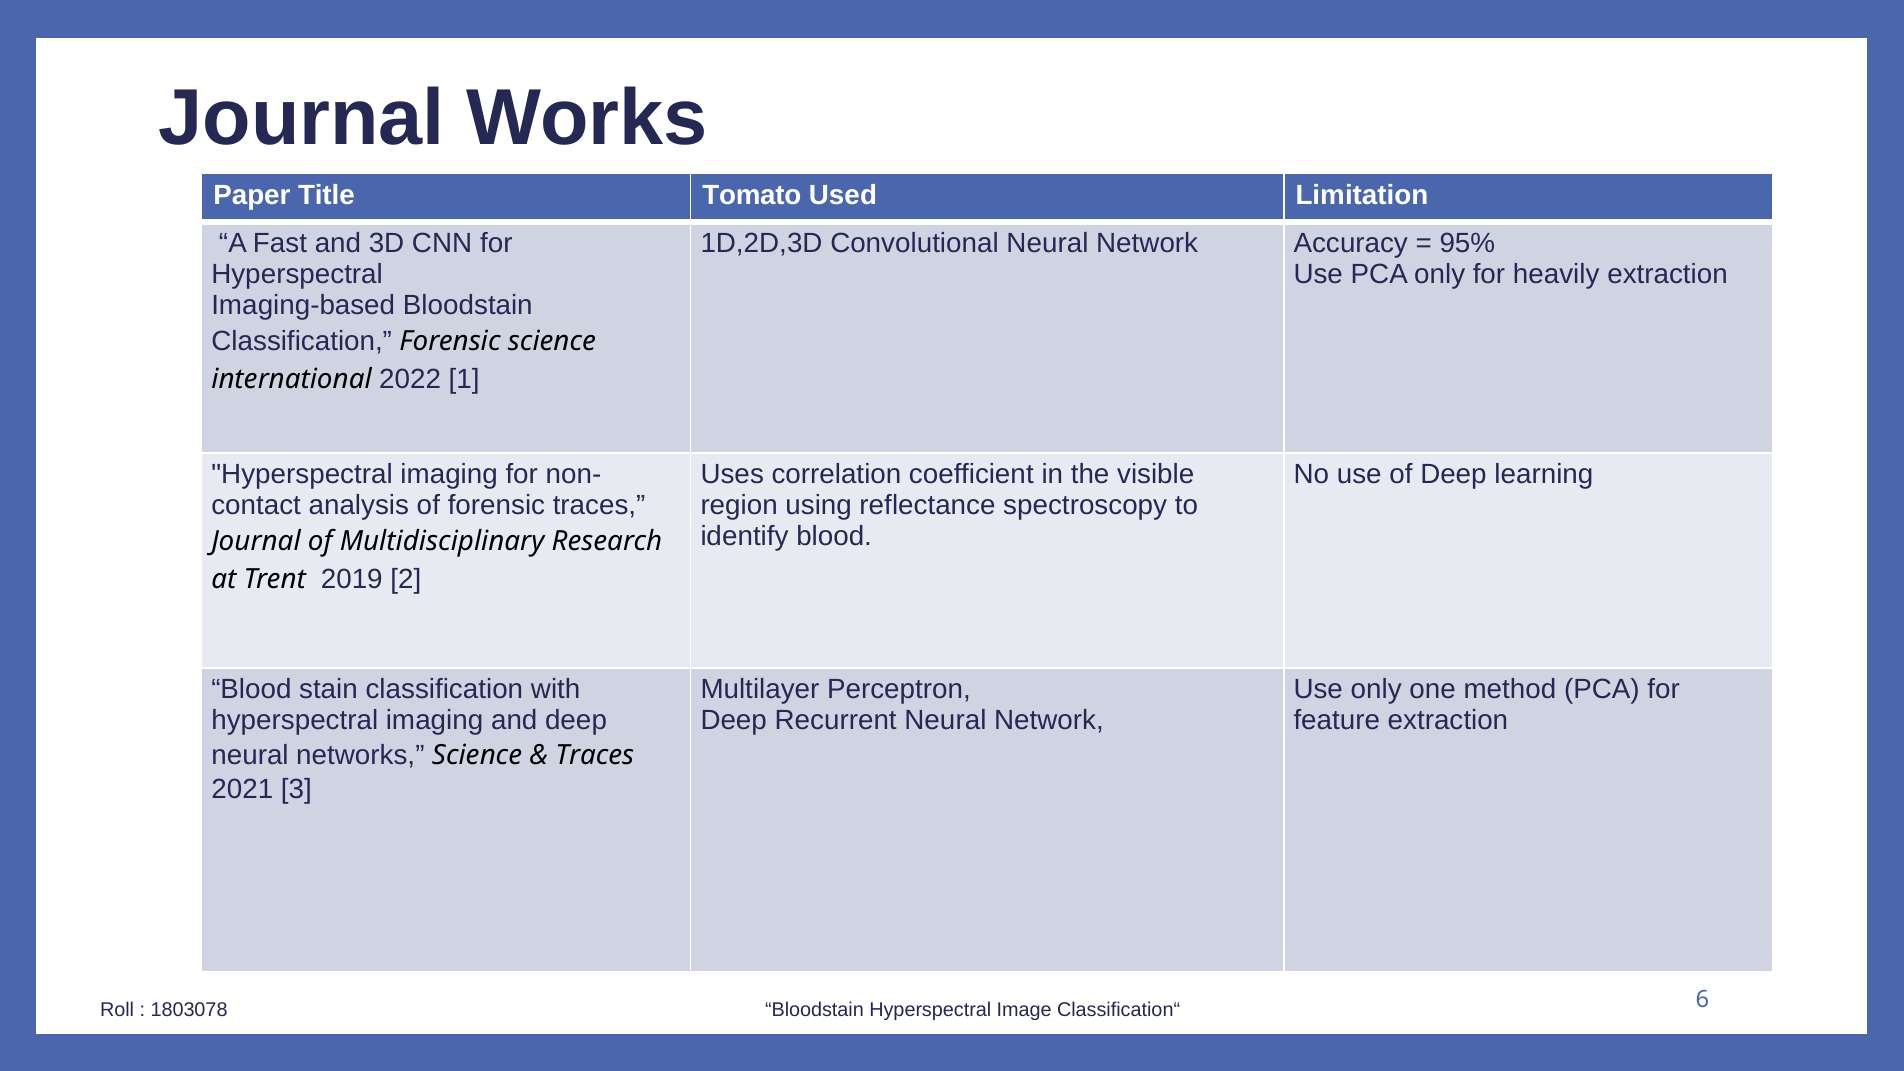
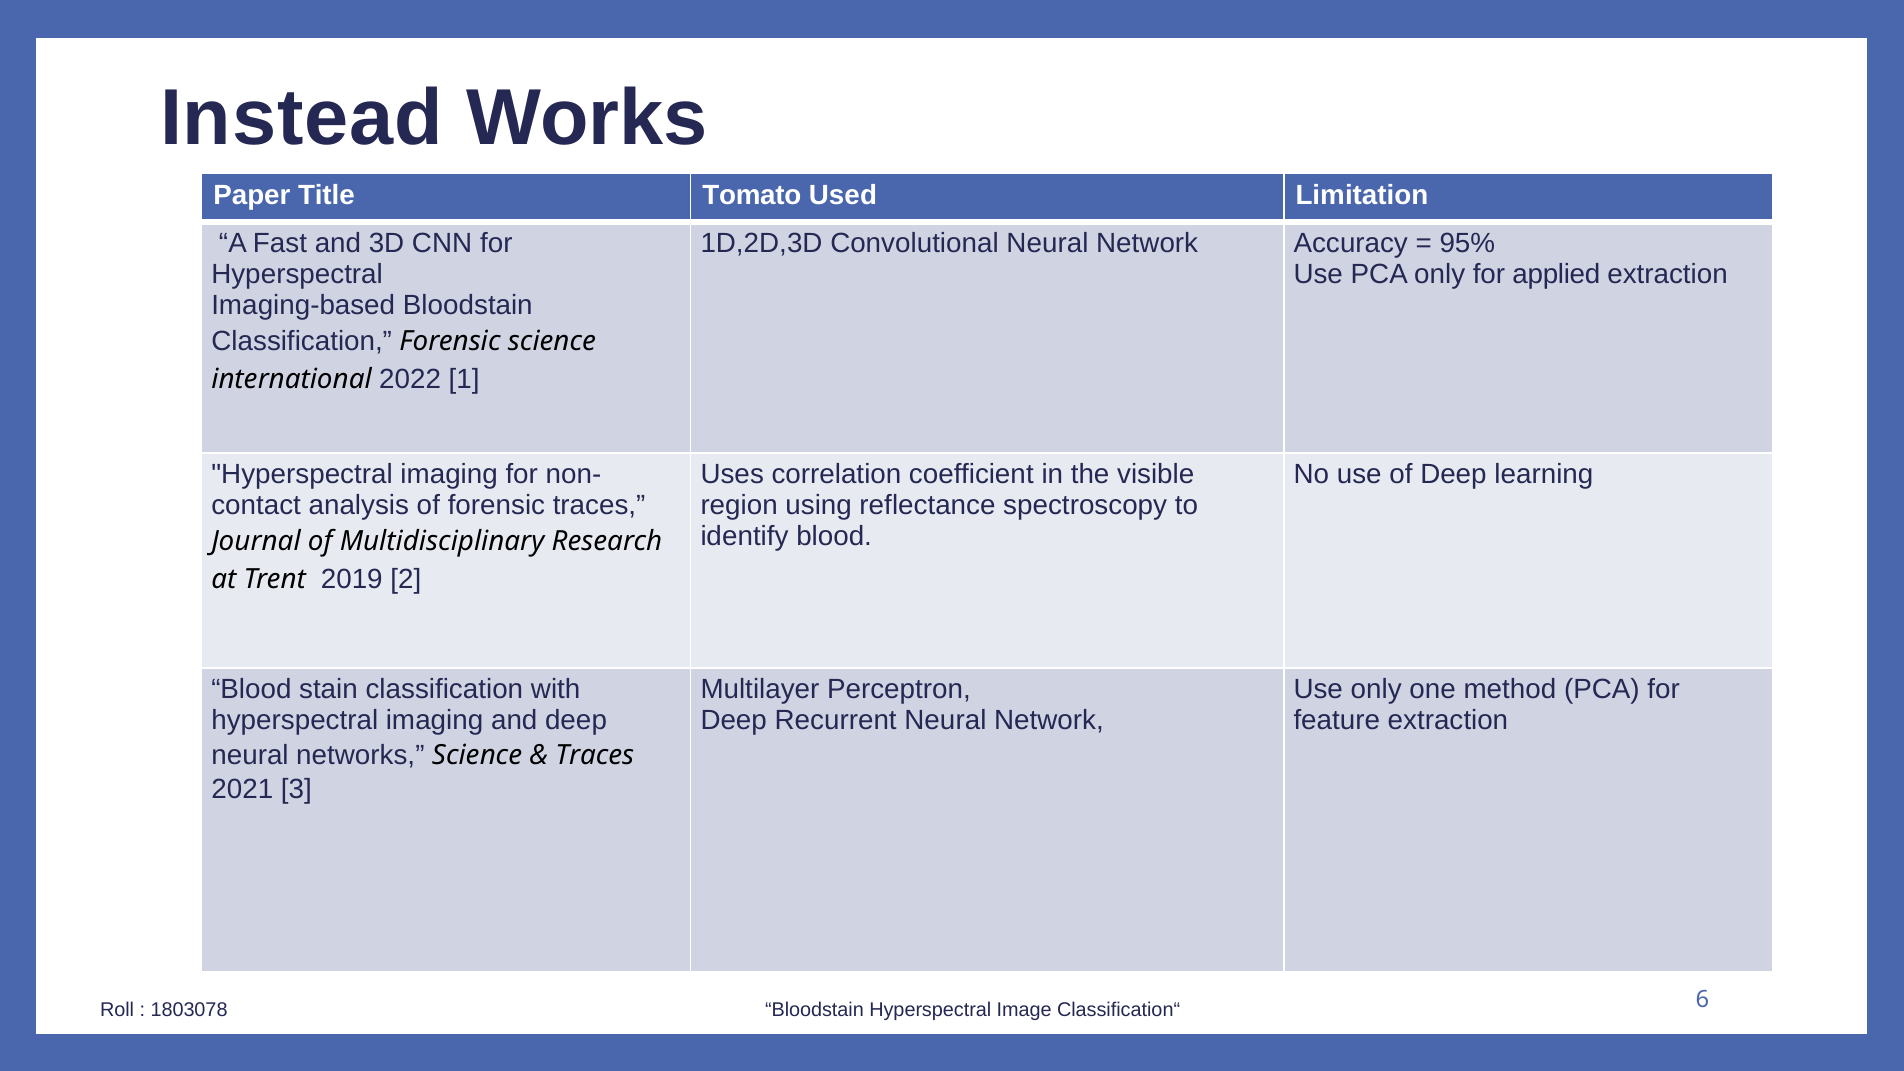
Journal at (302, 118): Journal -> Instead
heavily: heavily -> applied
